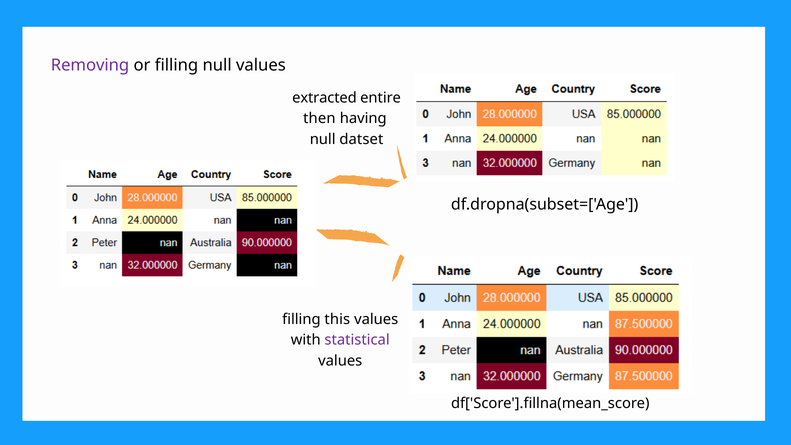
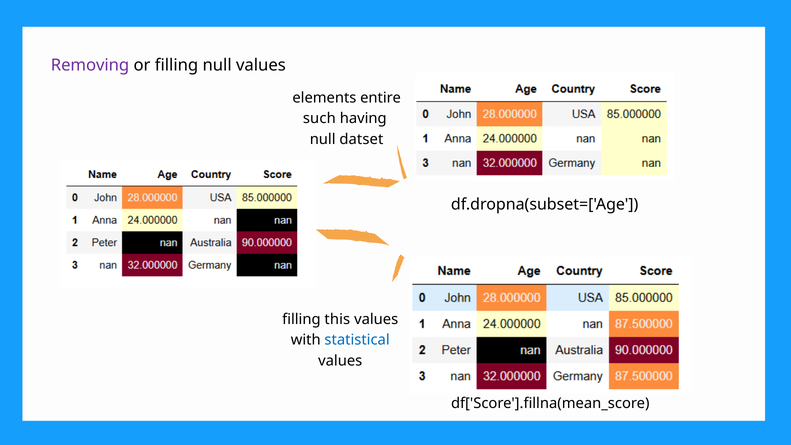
extracted: extracted -> elements
then: then -> such
statistical colour: purple -> blue
